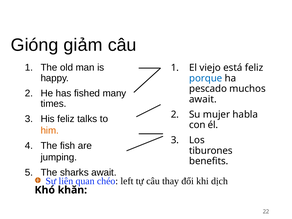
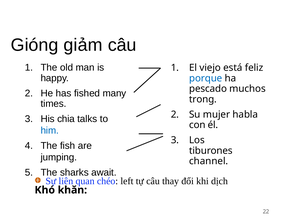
await at (203, 99): await -> trong
His feliz: feliz -> chia
him colour: orange -> blue
benefits: benefits -> channel
